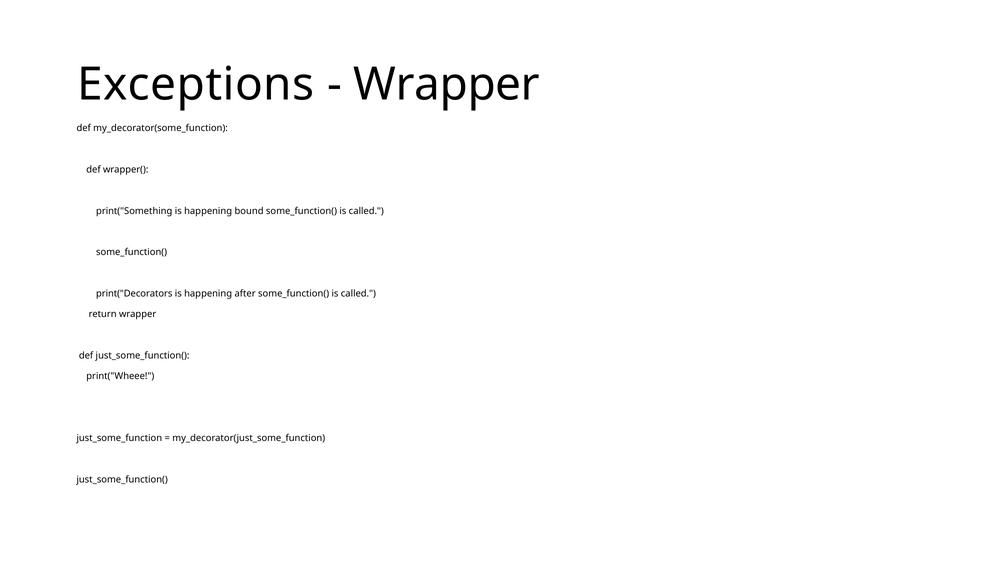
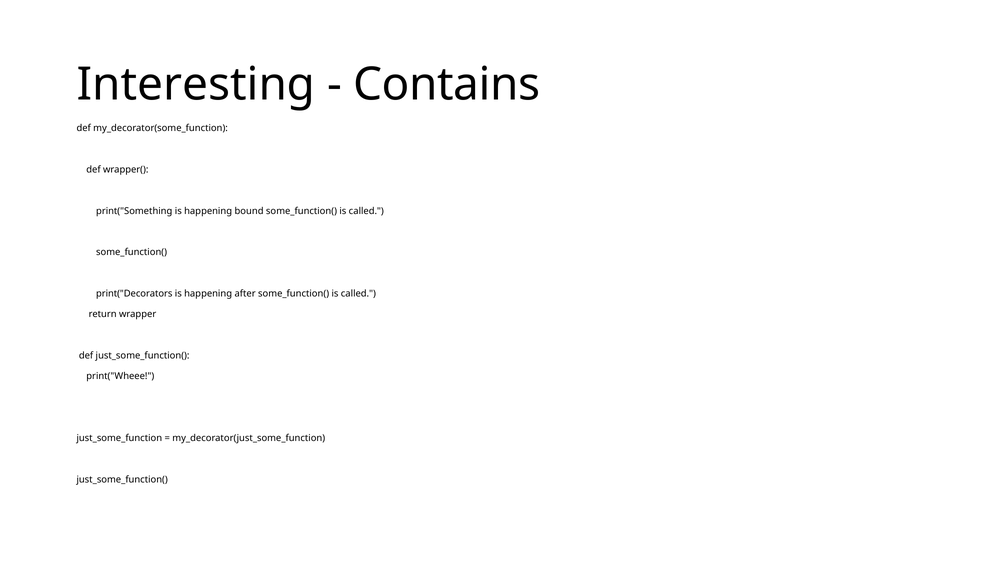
Exceptions: Exceptions -> Interesting
Wrapper at (447, 84): Wrapper -> Contains
